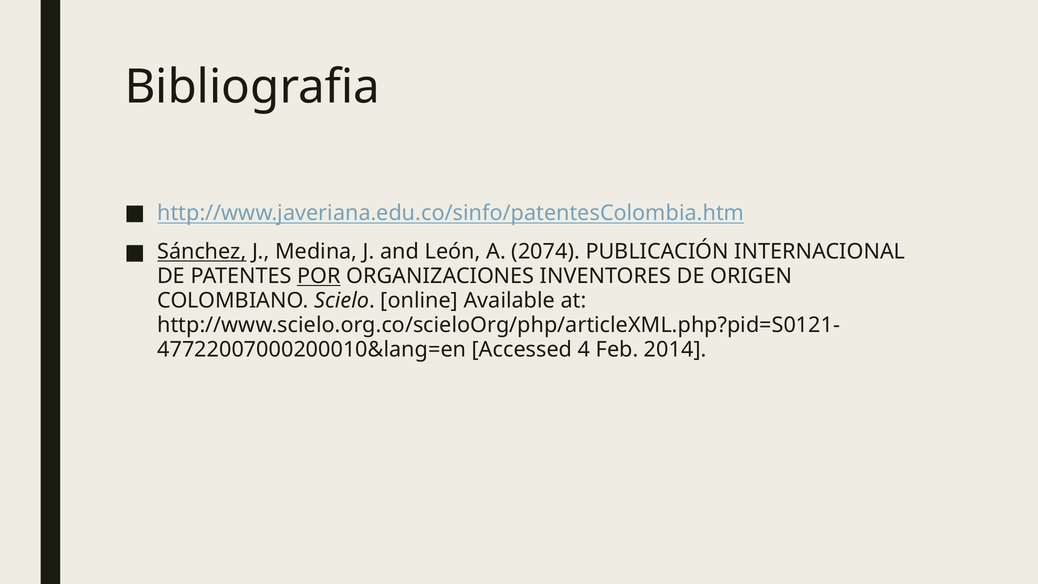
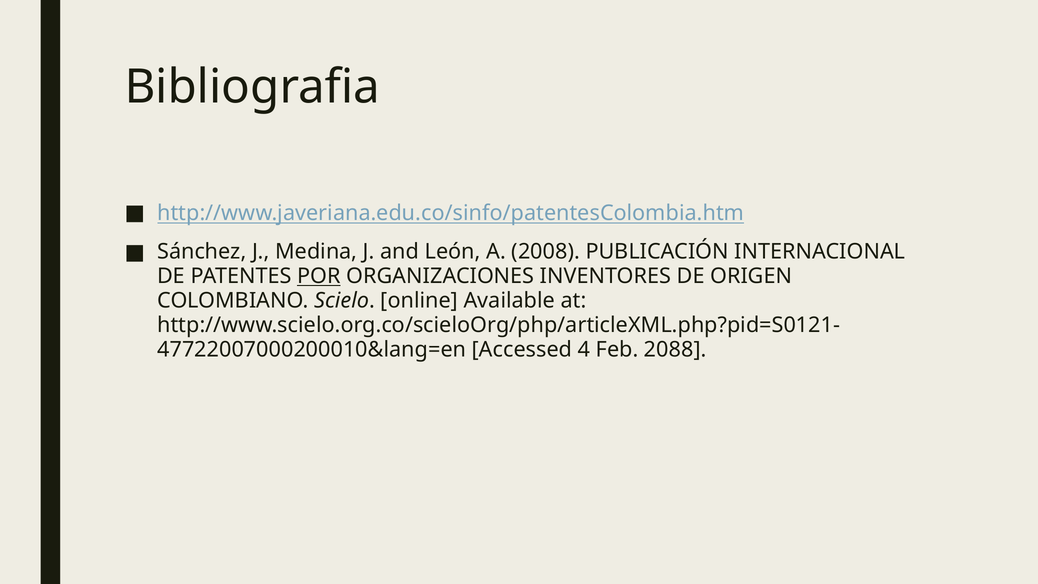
Sánchez underline: present -> none
2074: 2074 -> 2008
2014: 2014 -> 2088
